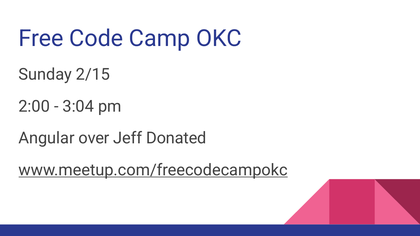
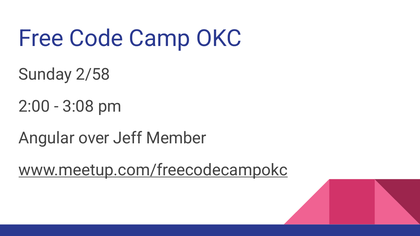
2/15: 2/15 -> 2/58
3:04: 3:04 -> 3:08
Donated: Donated -> Member
